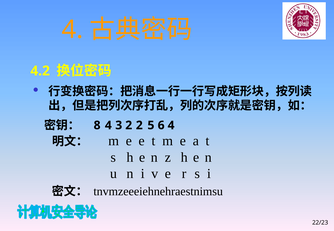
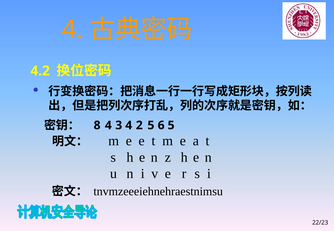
3 2: 2 -> 4
6 4: 4 -> 5
